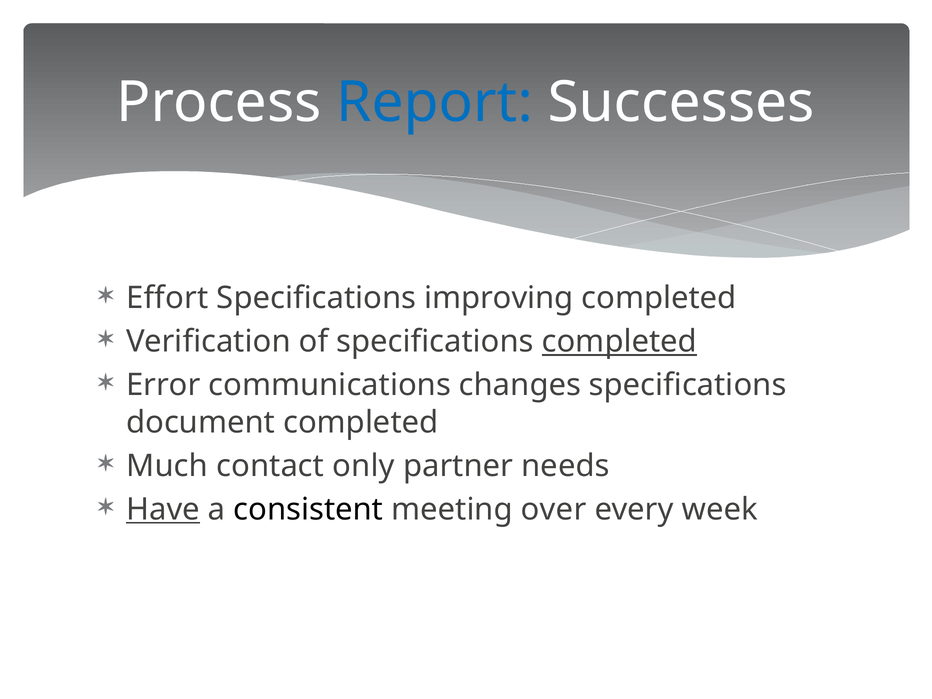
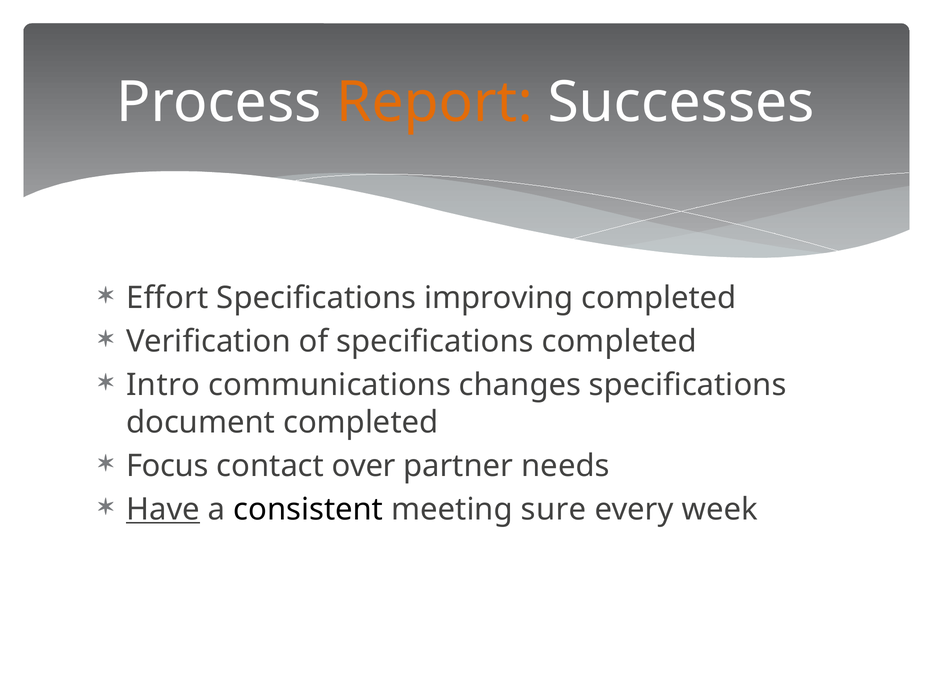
Report colour: blue -> orange
completed at (619, 342) underline: present -> none
Error: Error -> Intro
Much: Much -> Focus
only: only -> over
over: over -> sure
